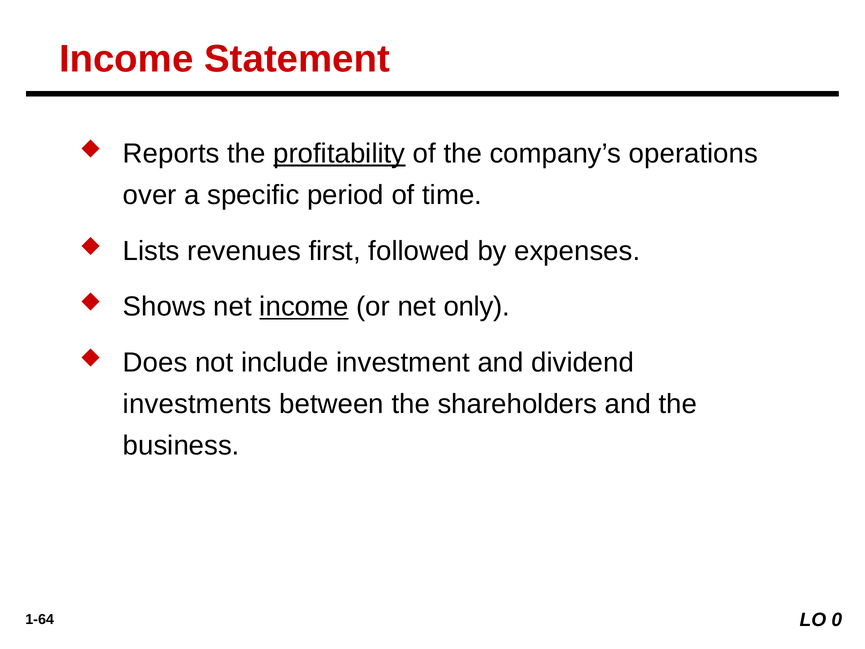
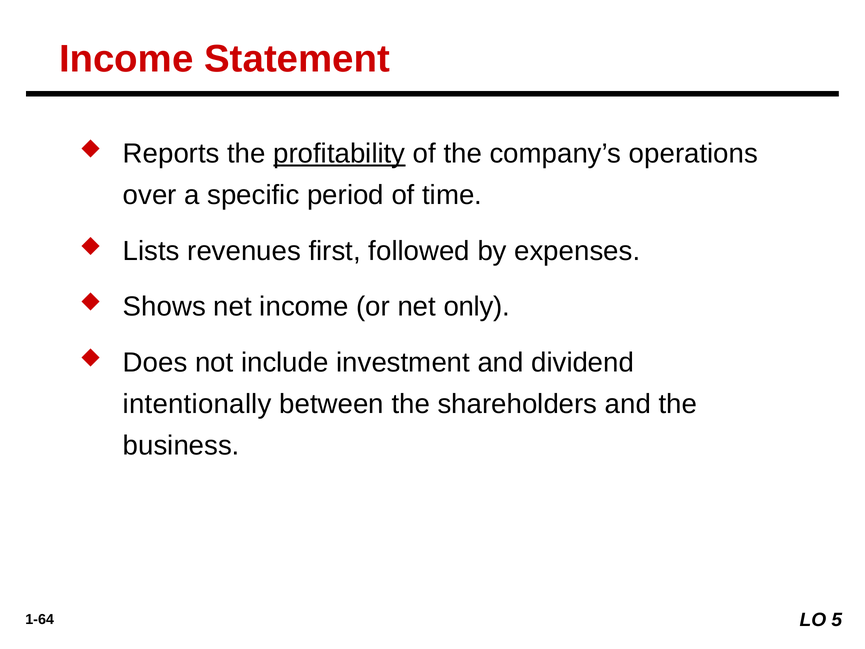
income at (304, 307) underline: present -> none
investments: investments -> intentionally
0: 0 -> 5
